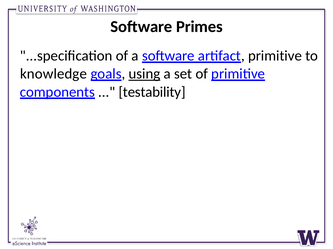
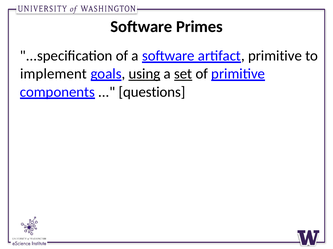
knowledge: knowledge -> implement
set underline: none -> present
testability: testability -> questions
